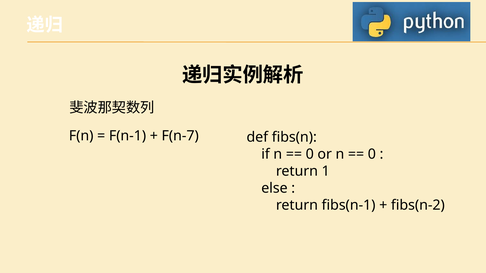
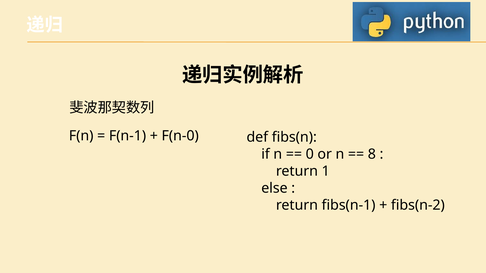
F(n-7: F(n-7 -> F(n-0
0 at (372, 154): 0 -> 8
